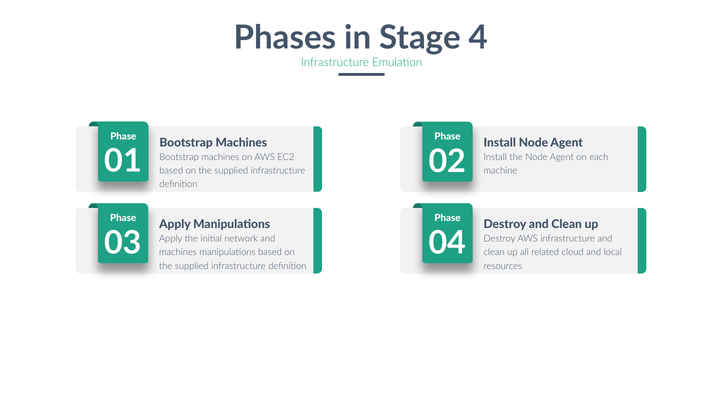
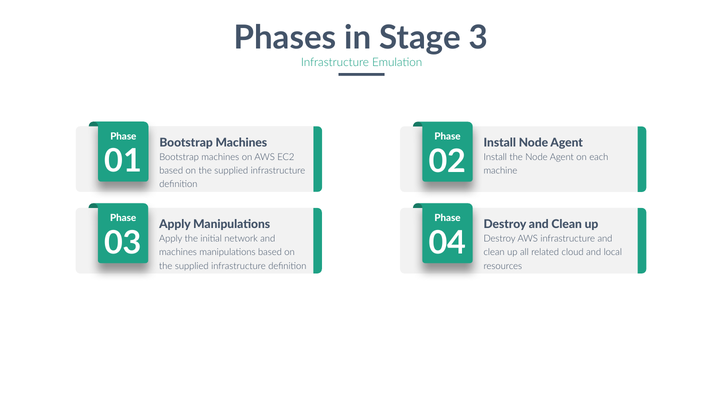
4: 4 -> 3
